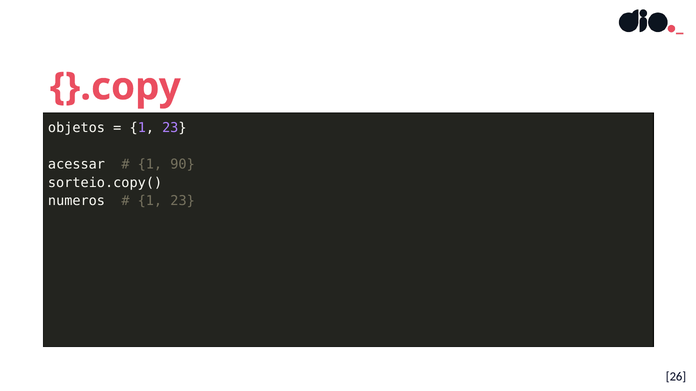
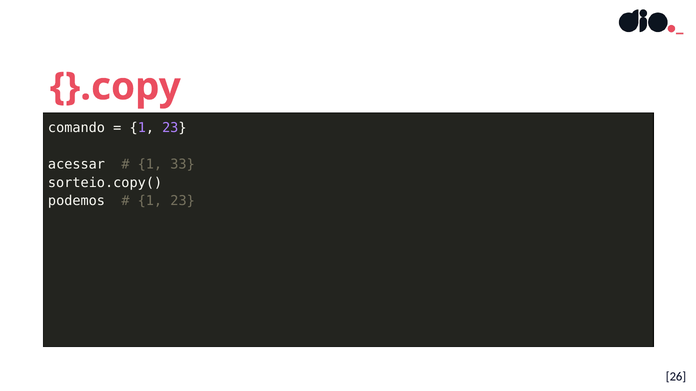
objetos: objetos -> comando
90: 90 -> 33
numeros: numeros -> podemos
